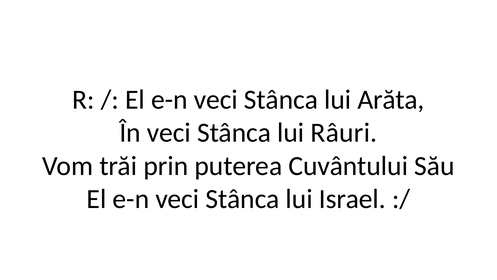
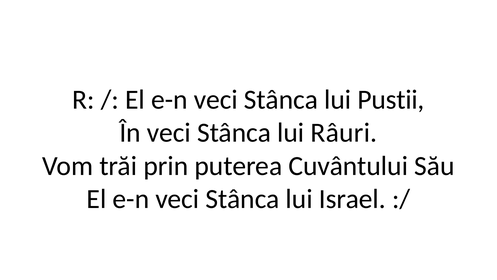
Arăta: Arăta -> Pustii
